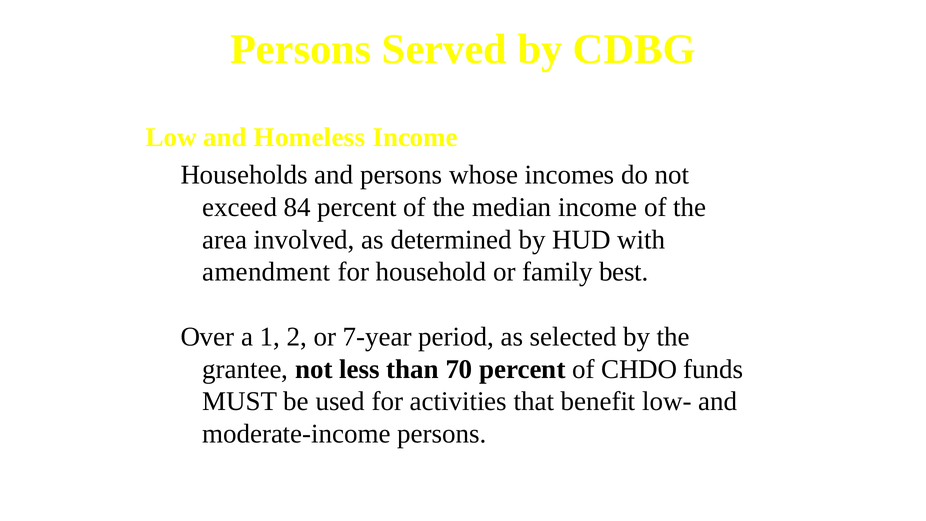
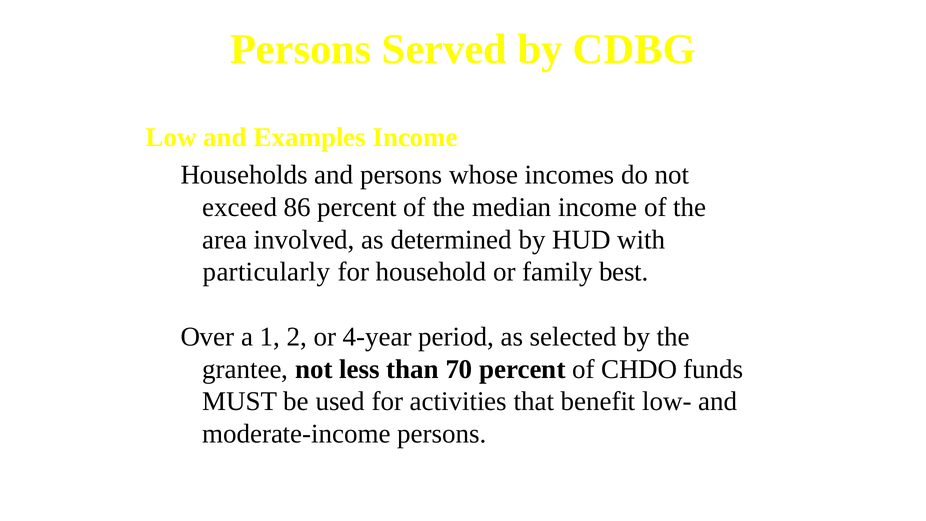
Homeless: Homeless -> Examples
84: 84 -> 86
amendment: amendment -> particularly
7-year: 7-year -> 4-year
